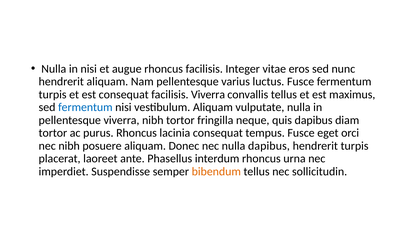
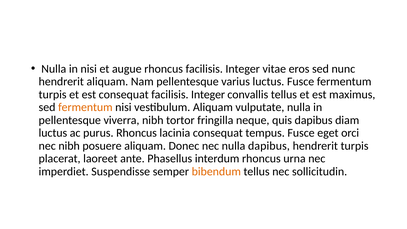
consequat facilisis Viverra: Viverra -> Integer
fermentum at (85, 107) colour: blue -> orange
tortor at (53, 133): tortor -> luctus
